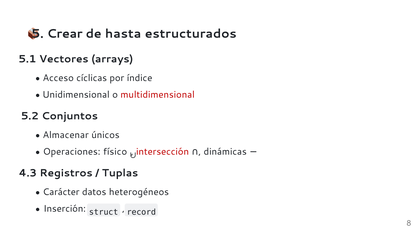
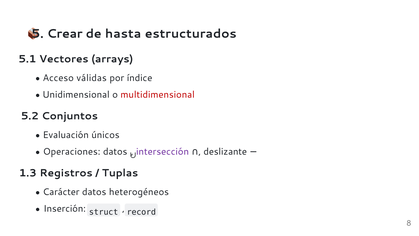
cíclicas: cíclicas -> válidas
Almacenar: Almacenar -> Evaluación
Operaciones físico: físico -> datos
intersección colour: red -> purple
dinámicas: dinámicas -> deslizante
4.3: 4.3 -> 1.3
